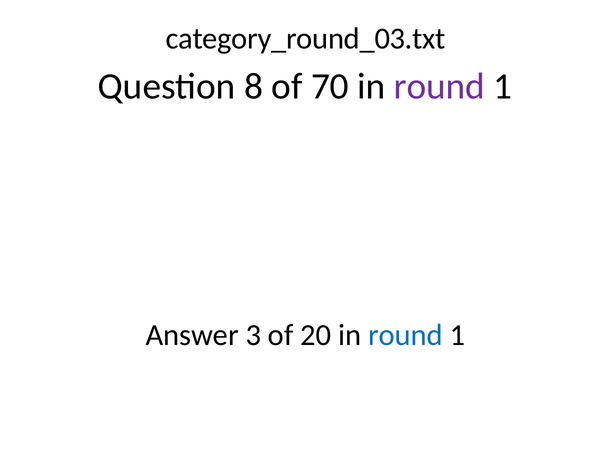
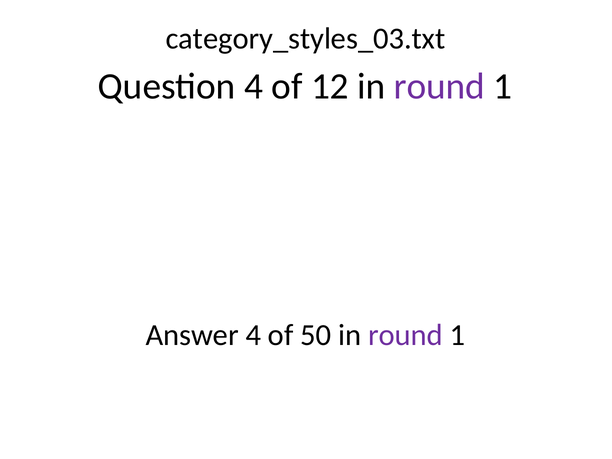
category_round_03.txt: category_round_03.txt -> category_styles_03.txt
Question 8: 8 -> 4
70: 70 -> 12
Answer 3: 3 -> 4
20: 20 -> 50
round at (405, 335) colour: blue -> purple
